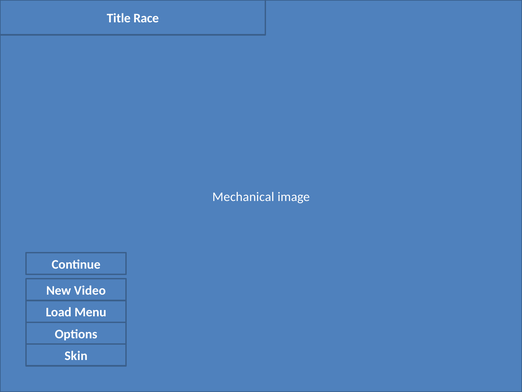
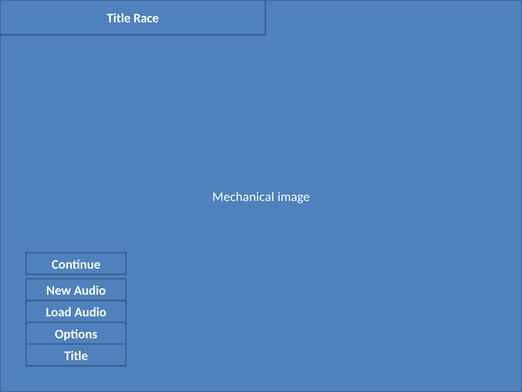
New Video: Video -> Audio
Load Menu: Menu -> Audio
Skin at (76, 355): Skin -> Title
